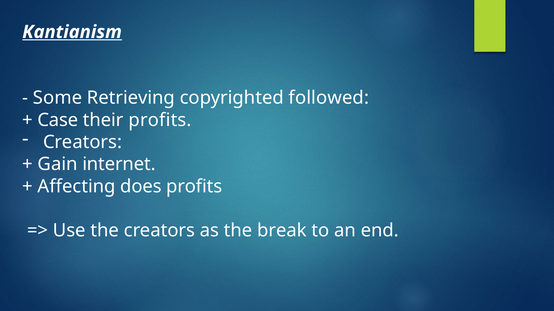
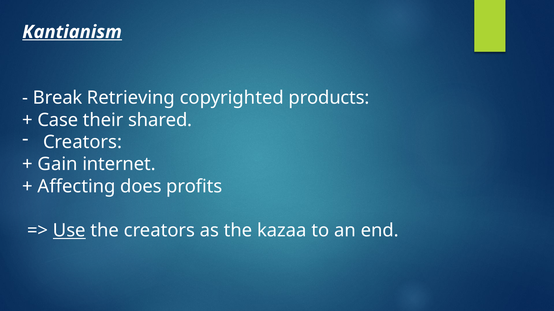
Some: Some -> Break
followed: followed -> products
their profits: profits -> shared
Use underline: none -> present
break: break -> kazaa
